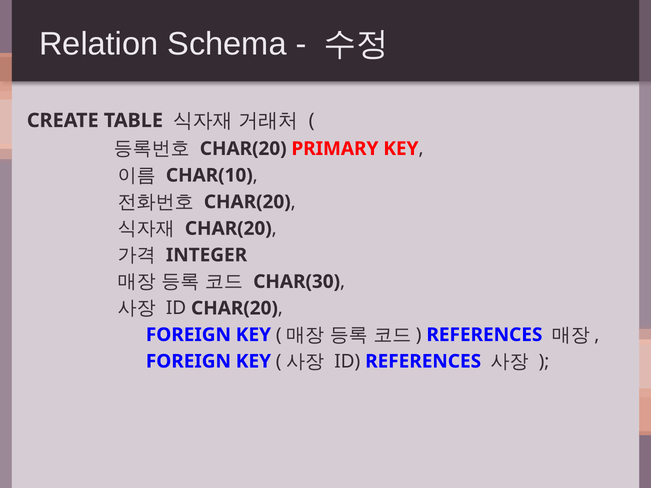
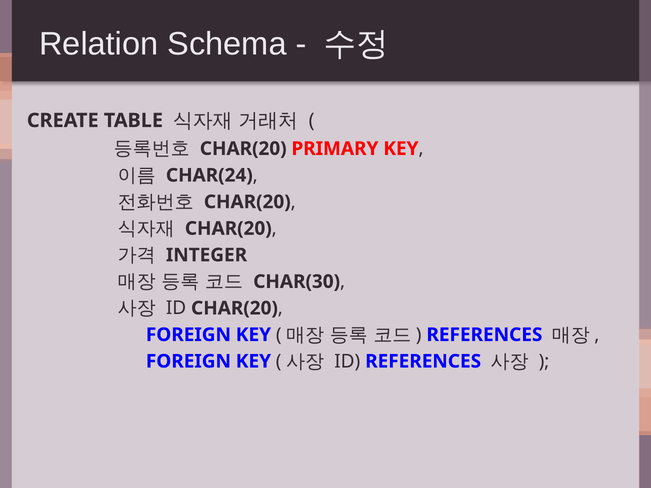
CHAR(10: CHAR(10 -> CHAR(24
